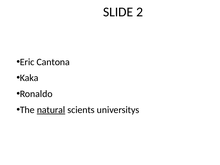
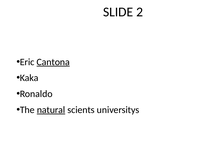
Cantona underline: none -> present
